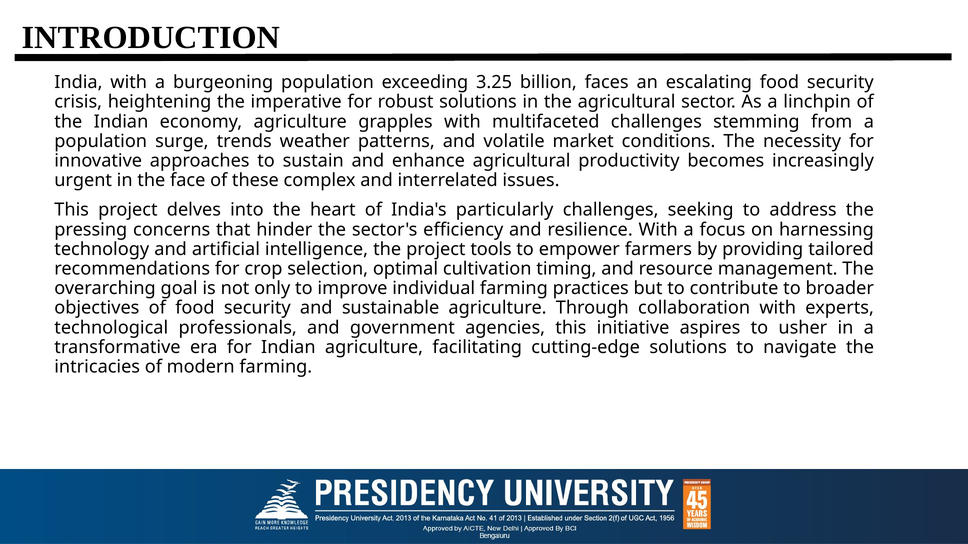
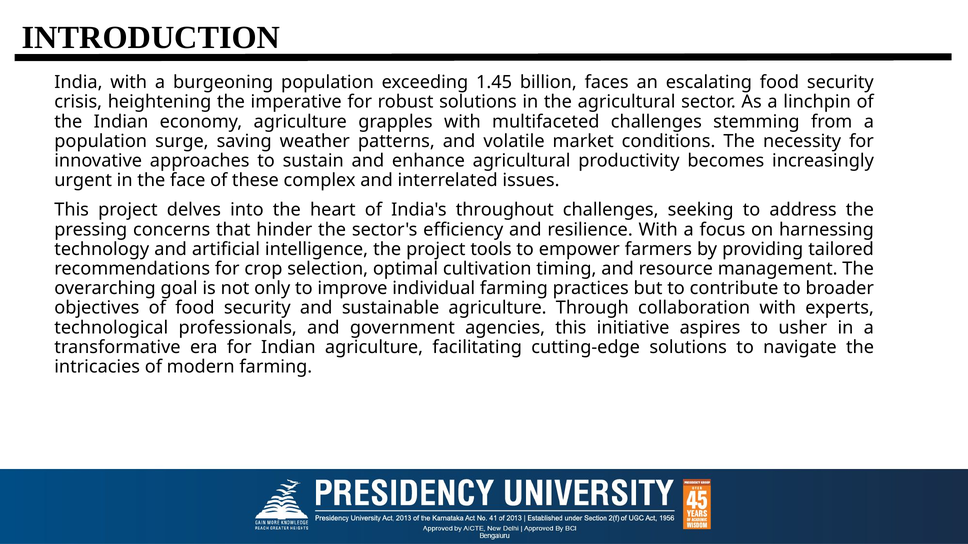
3.25: 3.25 -> 1.45
trends: trends -> saving
particularly: particularly -> throughout
